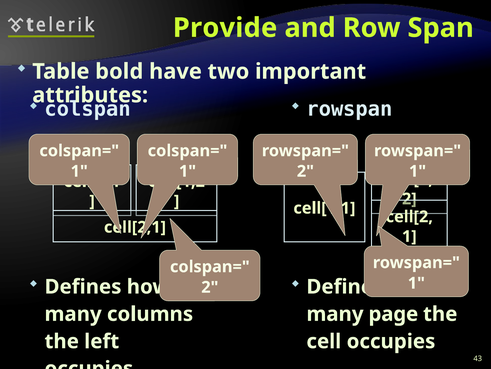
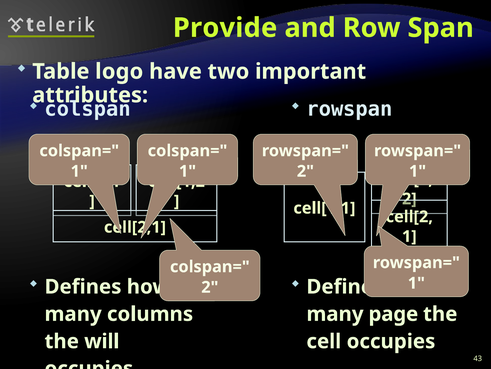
bold: bold -> logo
left: left -> will
